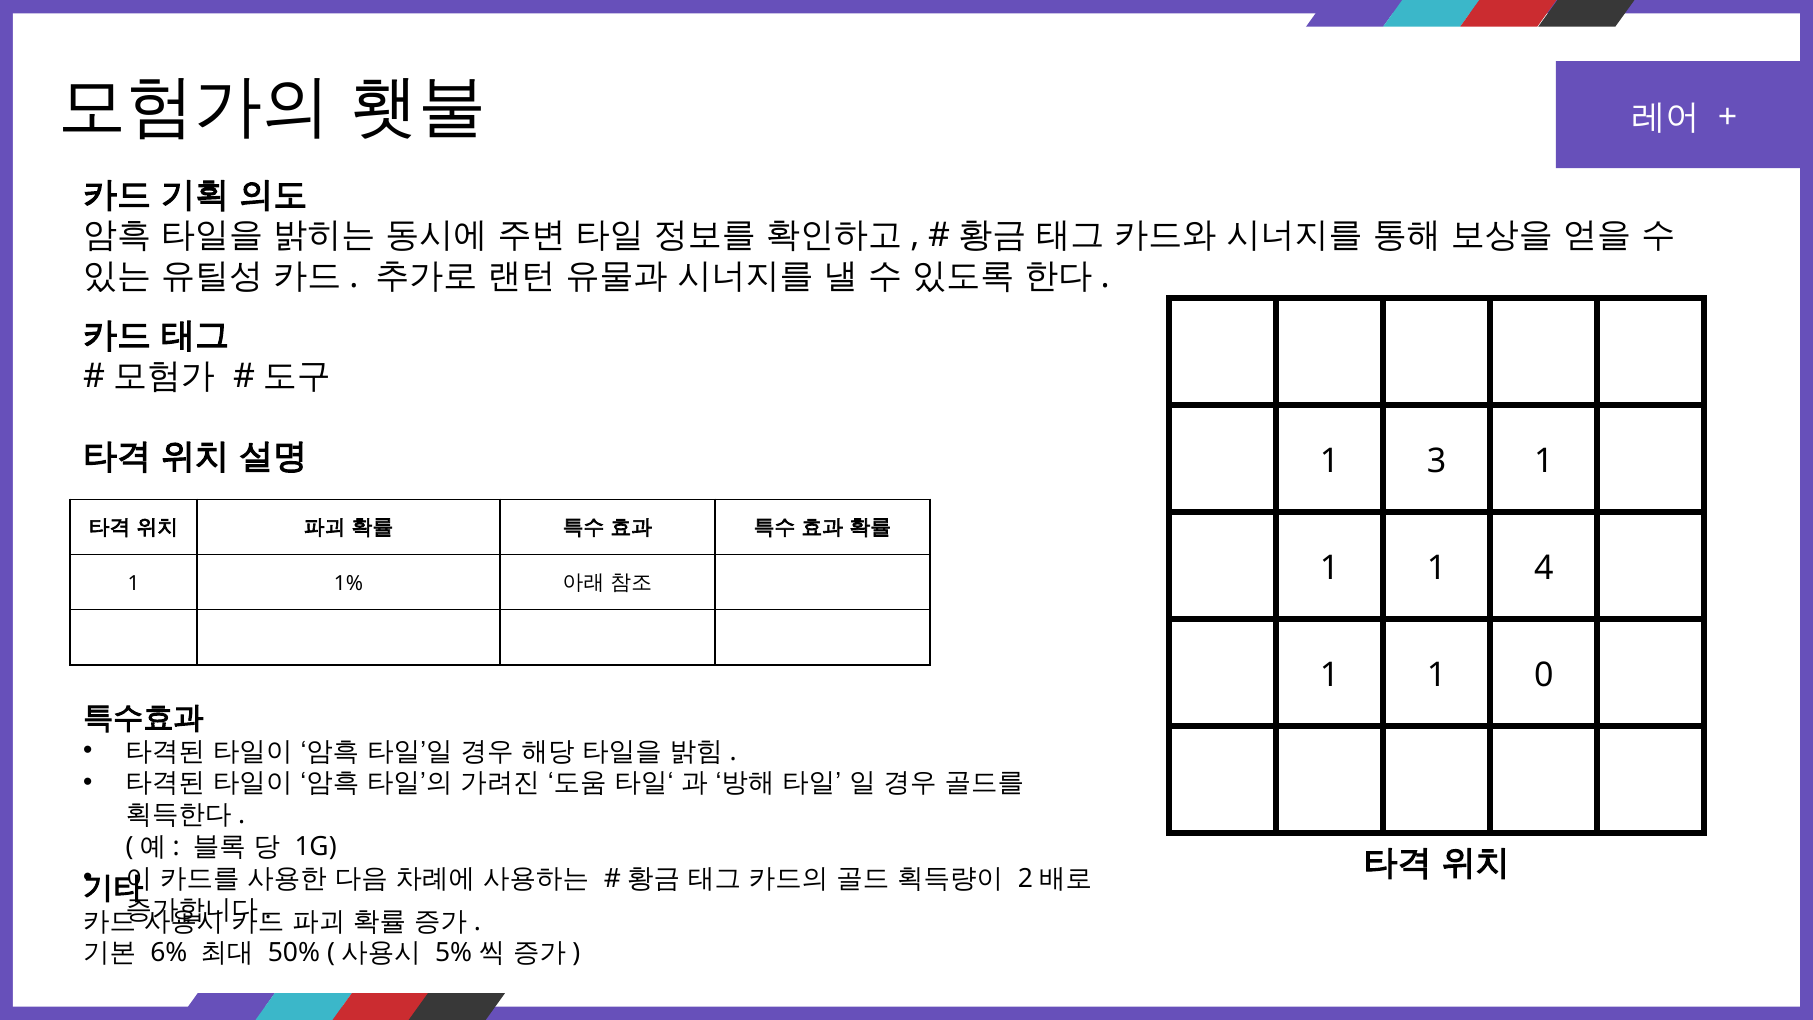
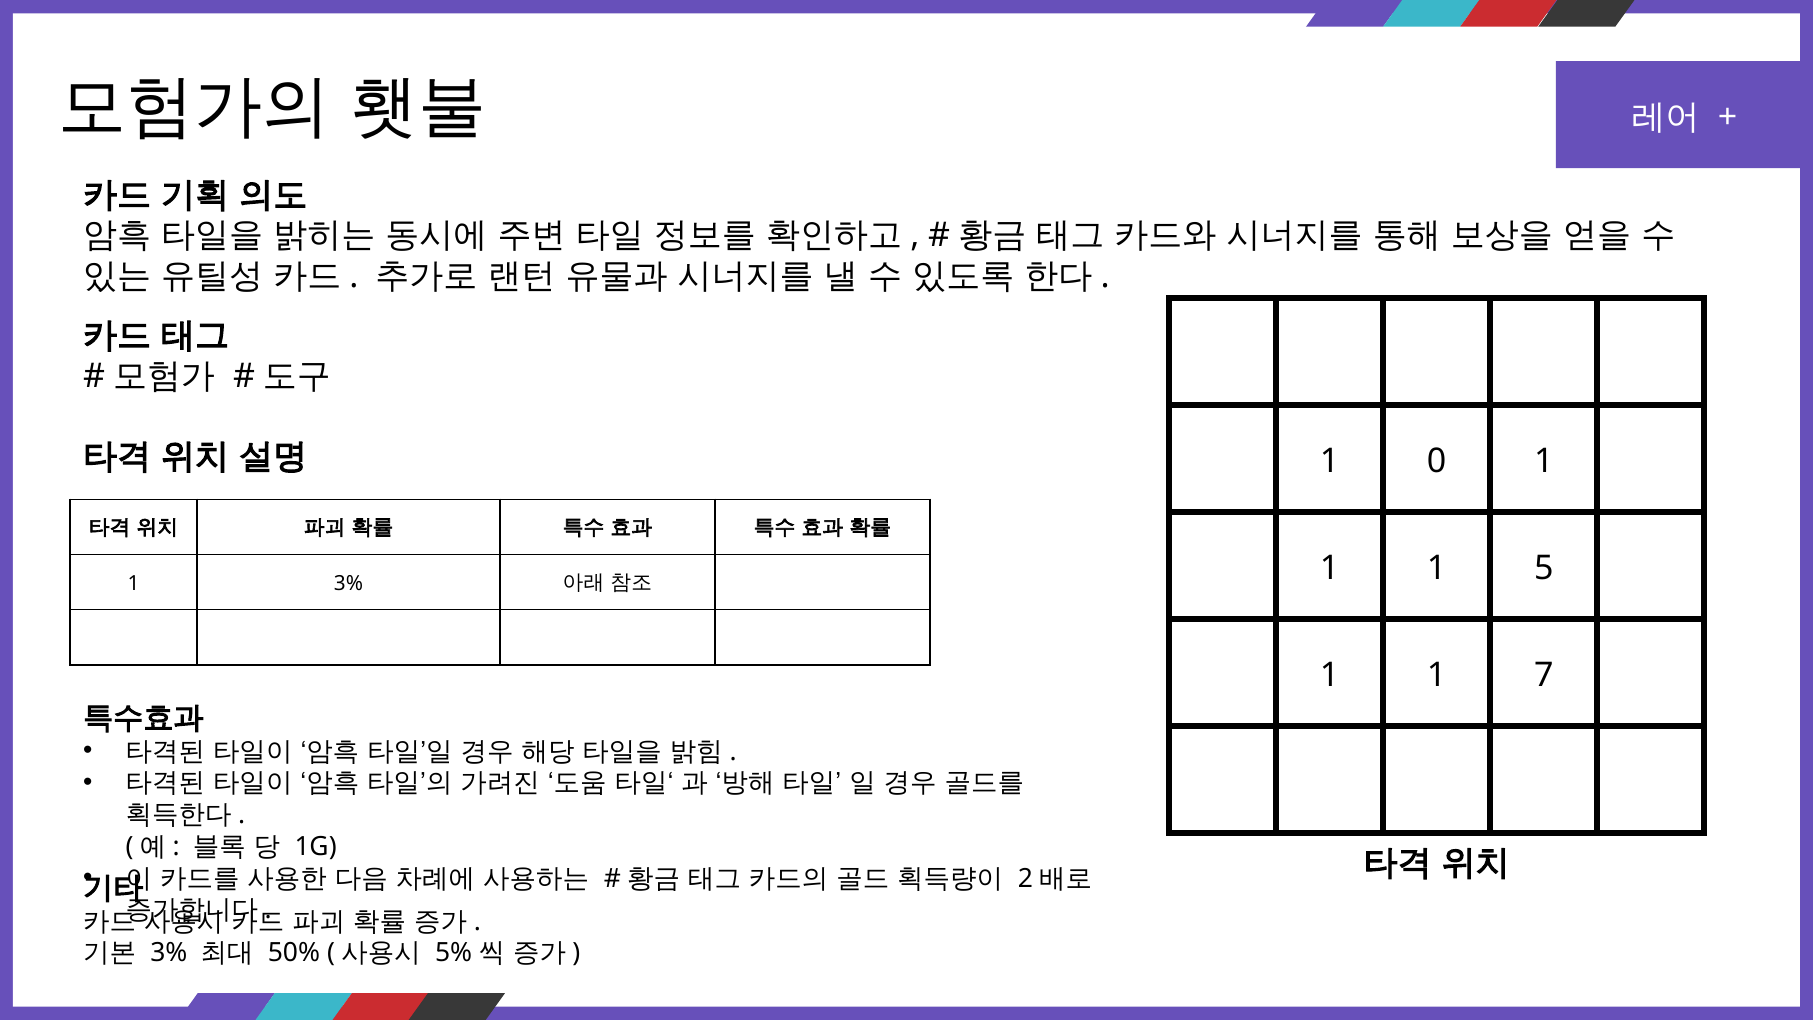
3: 3 -> 0
4: 4 -> 5
1 1%: 1% -> 3%
0: 0 -> 7
6% at (169, 953): 6% -> 3%
